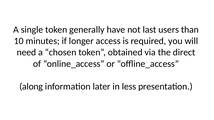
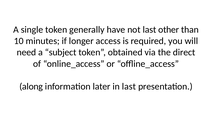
users: users -> other
chosen: chosen -> subject
in less: less -> last
